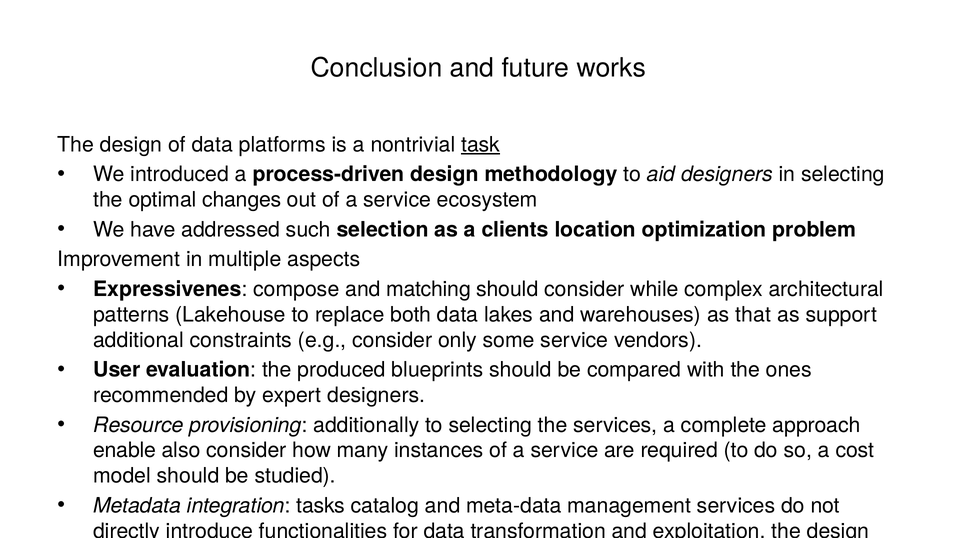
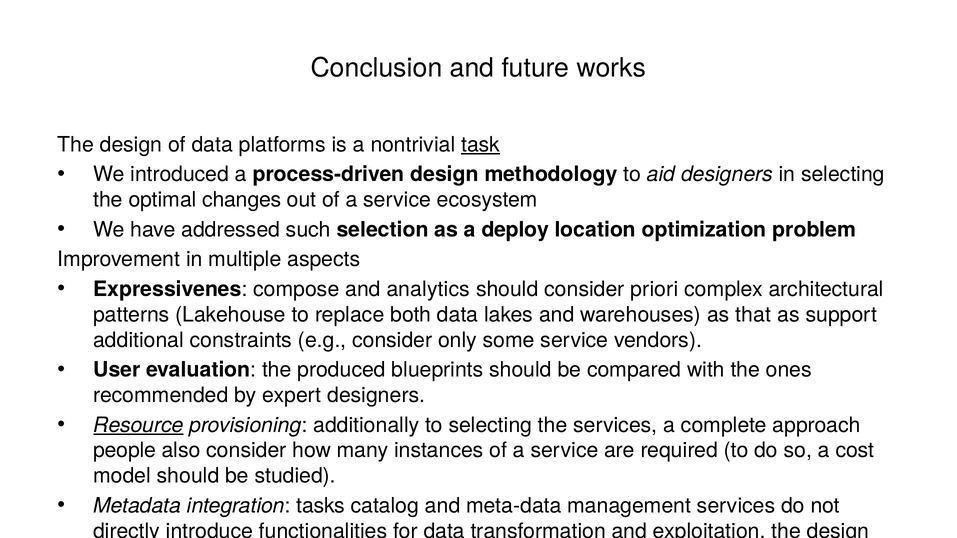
clients: clients -> deploy
matching: matching -> analytics
while: while -> priori
Resource underline: none -> present
enable: enable -> people
